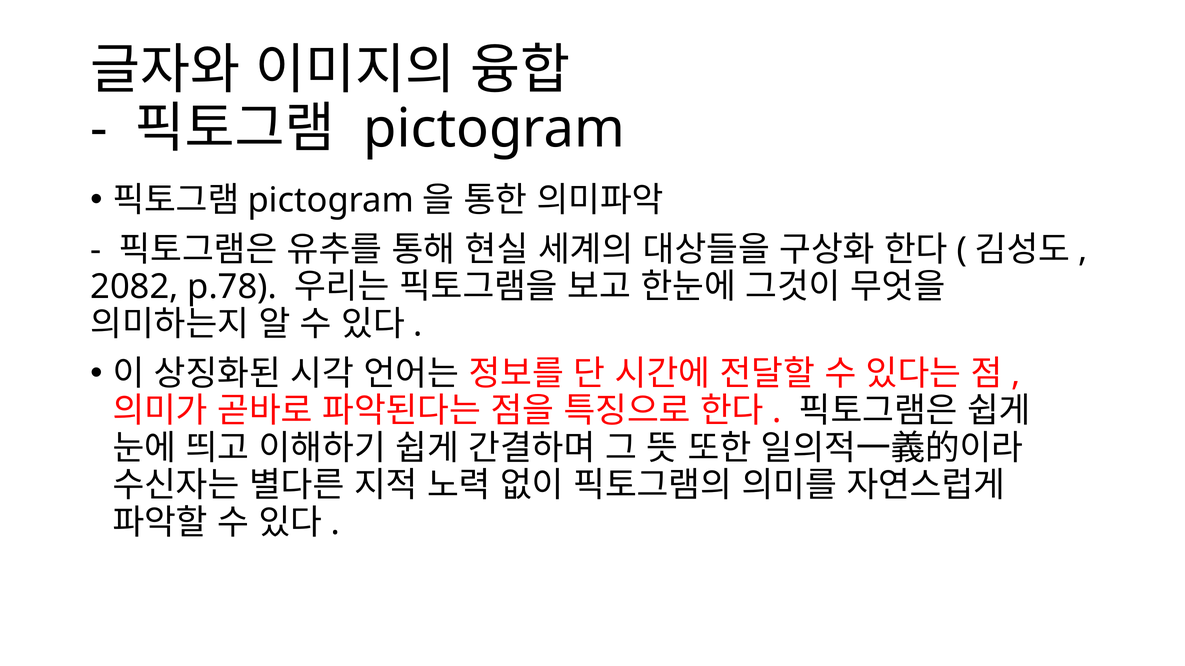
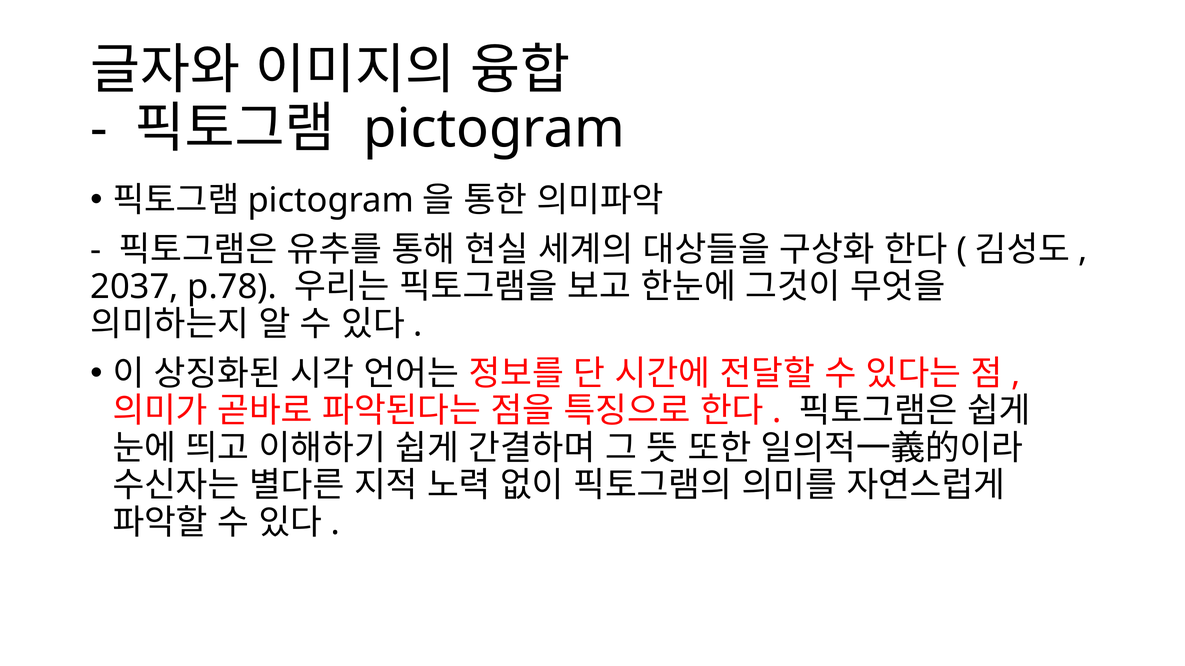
2082: 2082 -> 2037
